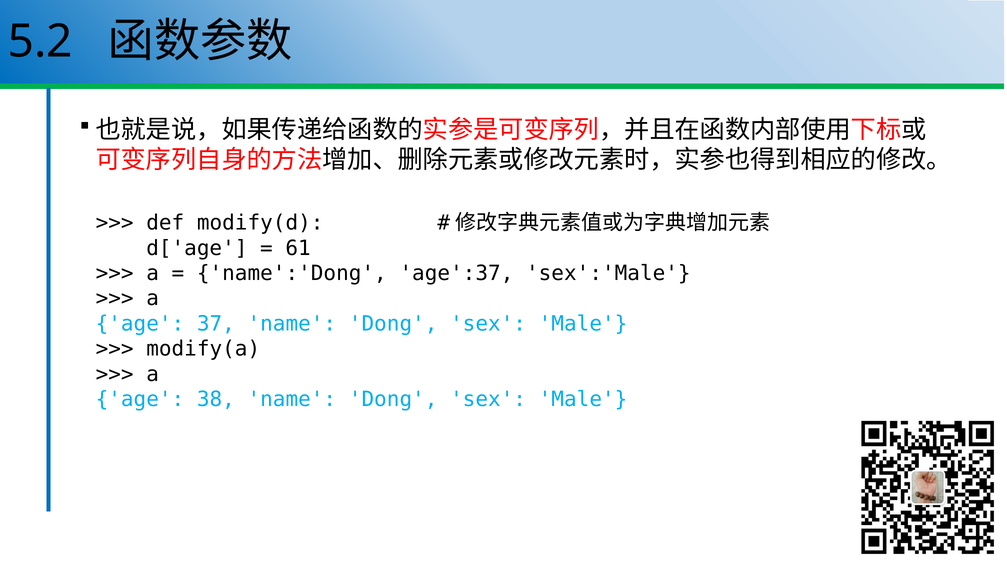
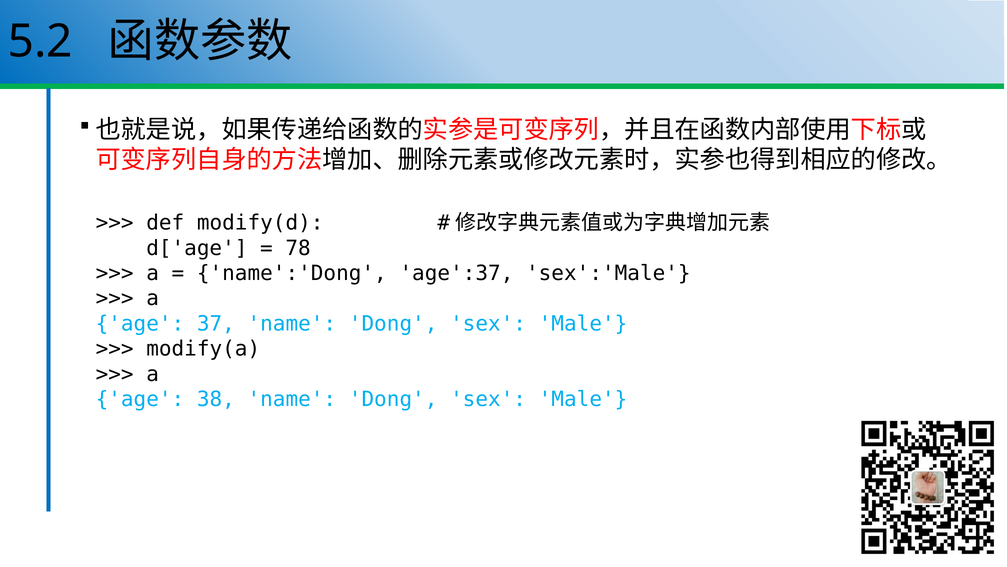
61: 61 -> 78
